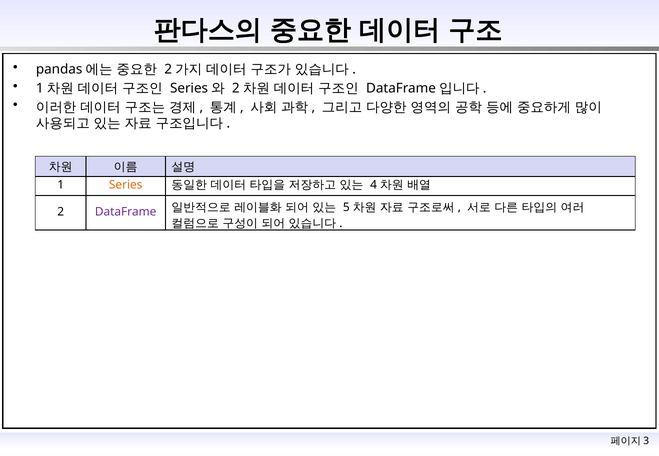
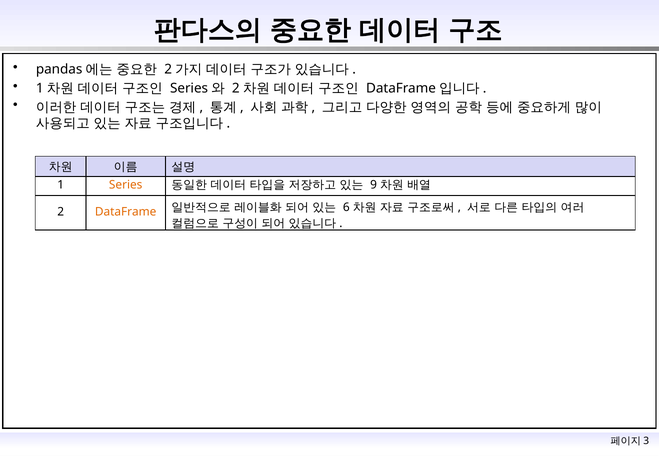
4: 4 -> 9
DataFrame colour: purple -> orange
5: 5 -> 6
